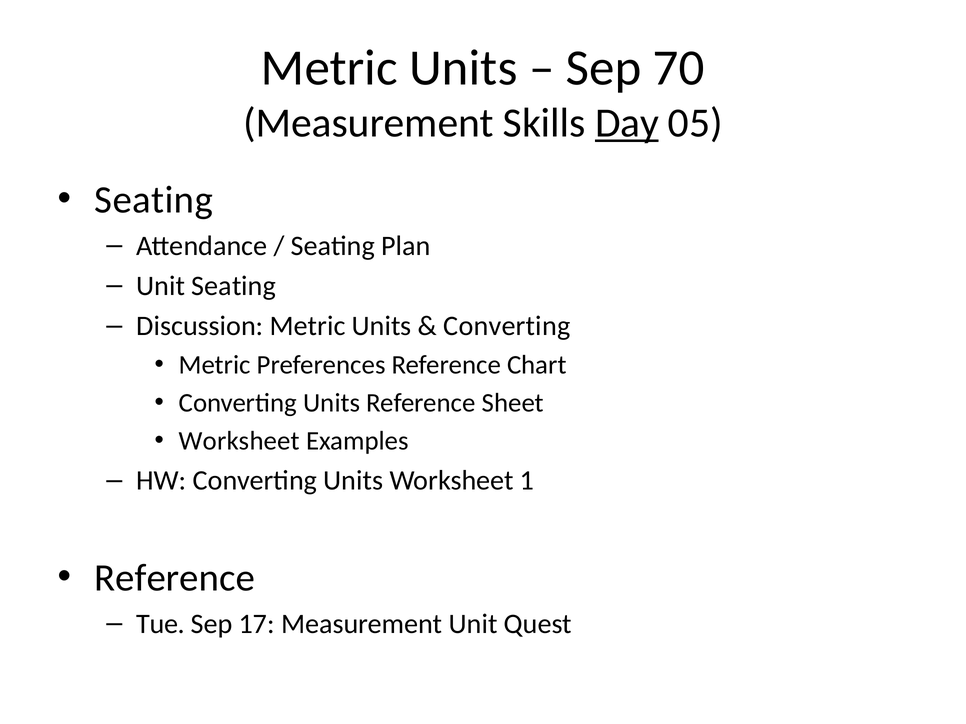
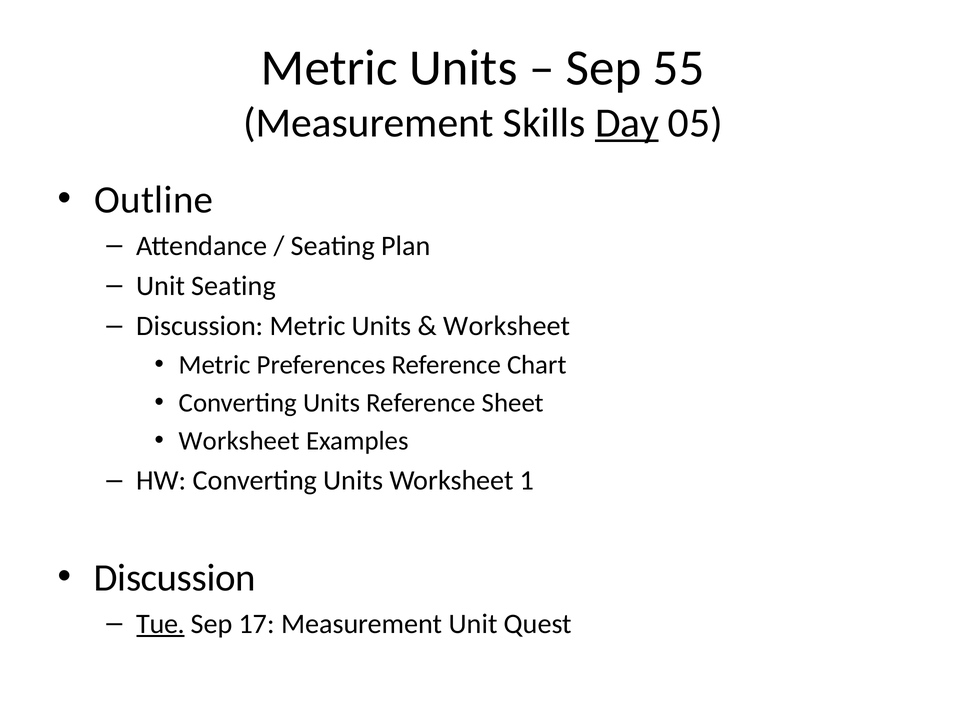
70: 70 -> 55
Seating at (154, 200): Seating -> Outline
Converting at (507, 326): Converting -> Worksheet
Reference at (175, 578): Reference -> Discussion
Tue underline: none -> present
